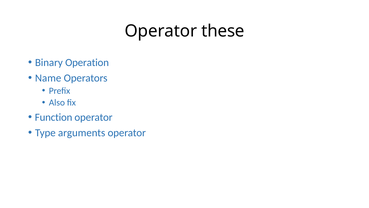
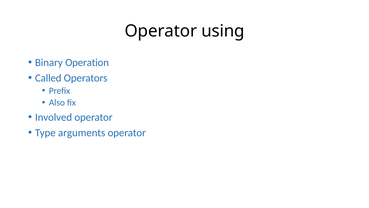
these: these -> using
Name: Name -> Called
Function: Function -> Involved
